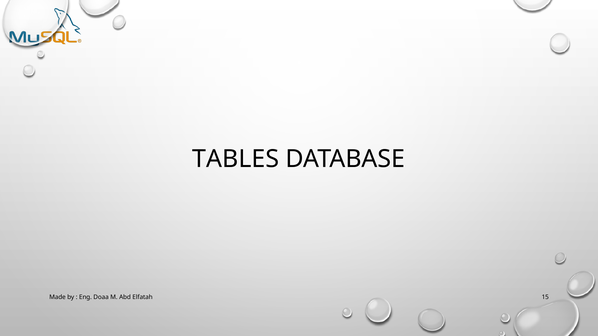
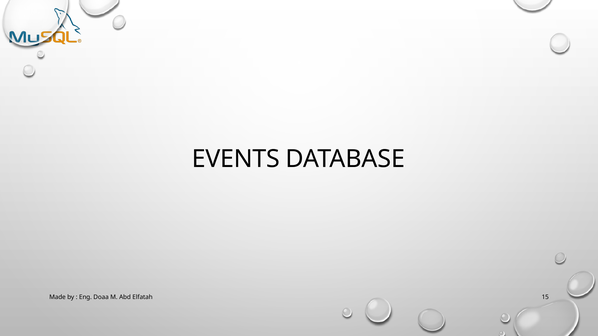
TABLES: TABLES -> EVENTS
